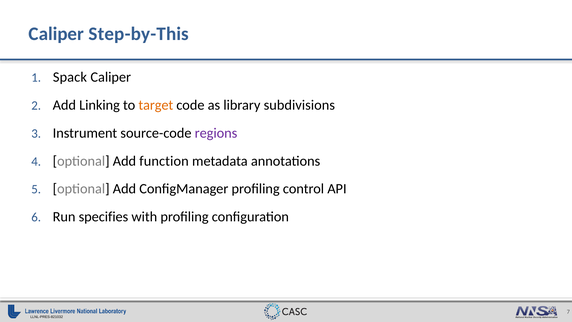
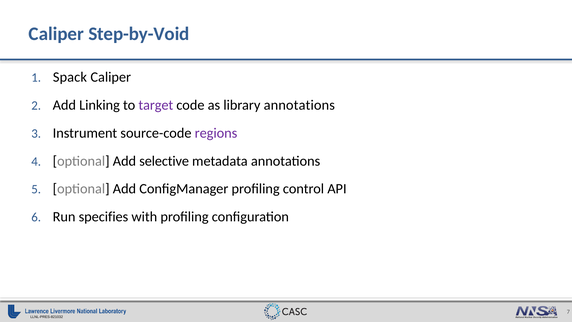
Step-by-This: Step-by-This -> Step-by-Void
target colour: orange -> purple
library subdivisions: subdivisions -> annotations
function: function -> selective
